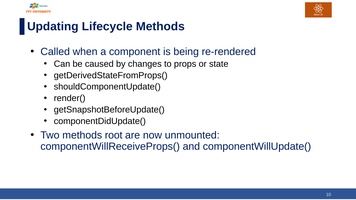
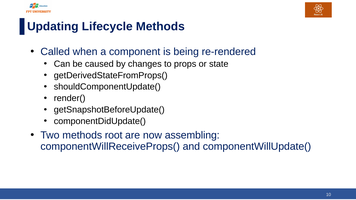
unmounted: unmounted -> assembling
